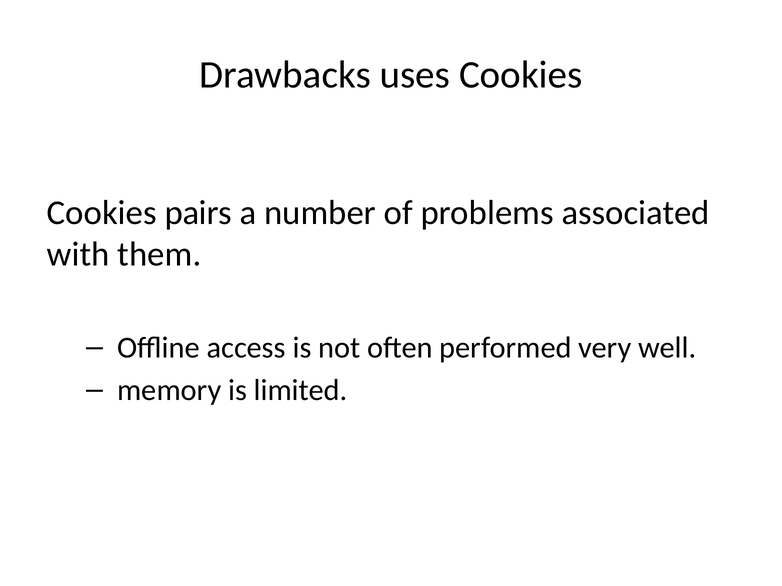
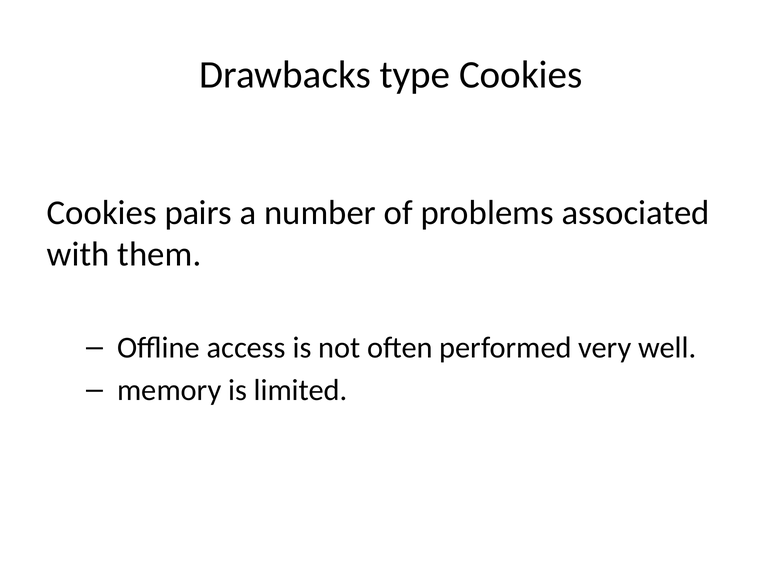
uses: uses -> type
